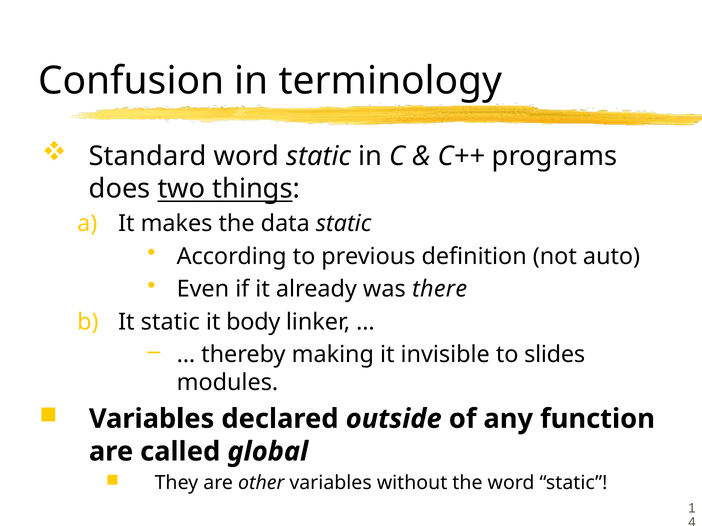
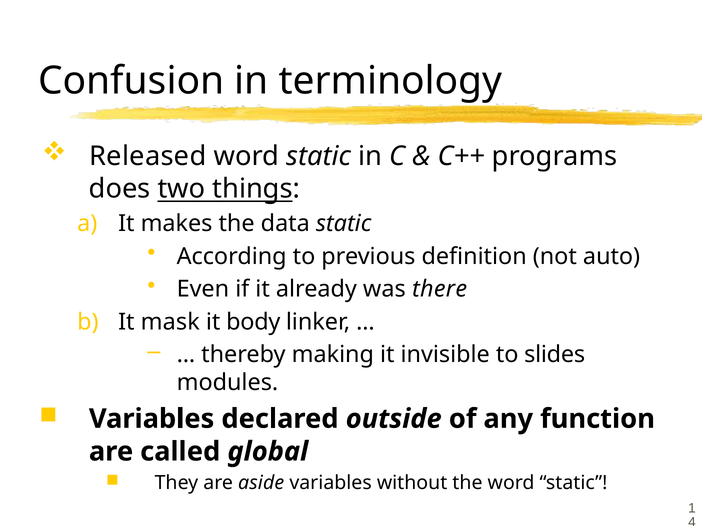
Standard: Standard -> Released
It static: static -> mask
other: other -> aside
